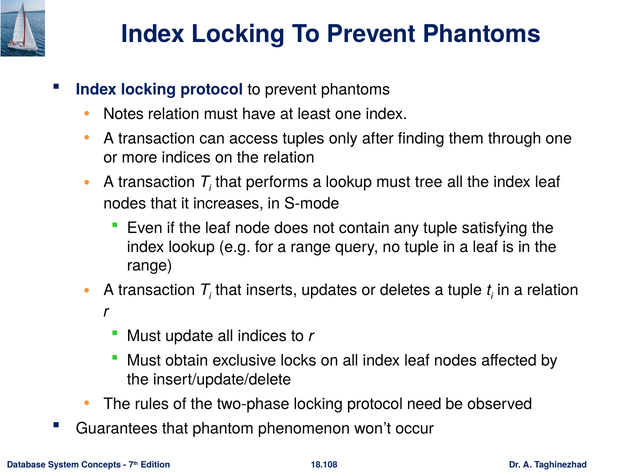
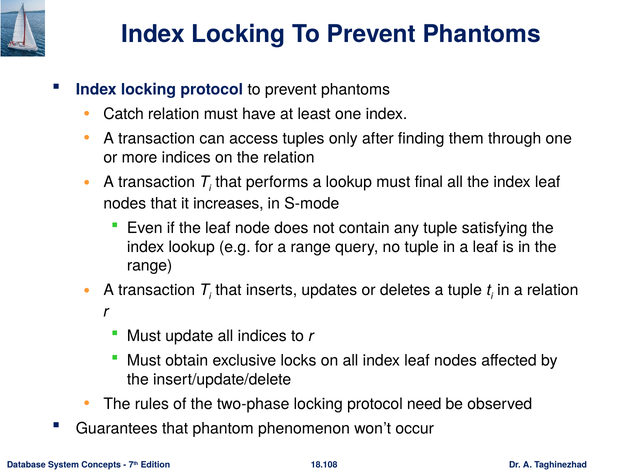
Notes: Notes -> Catch
tree: tree -> final
